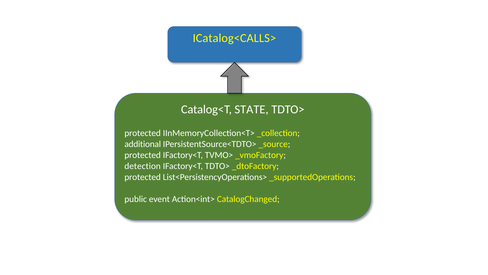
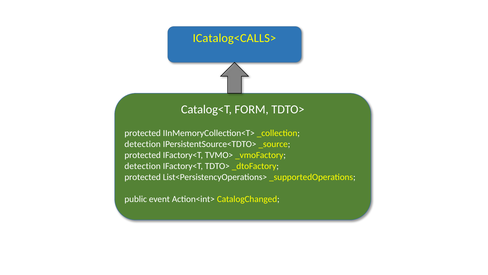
STATE: STATE -> FORM
additional at (143, 144): additional -> detection
